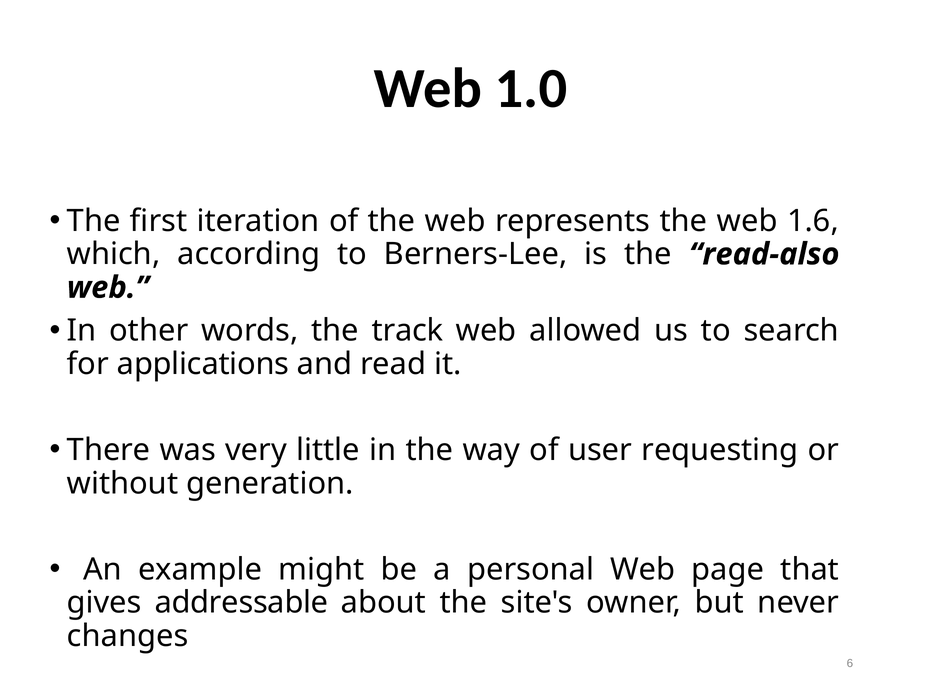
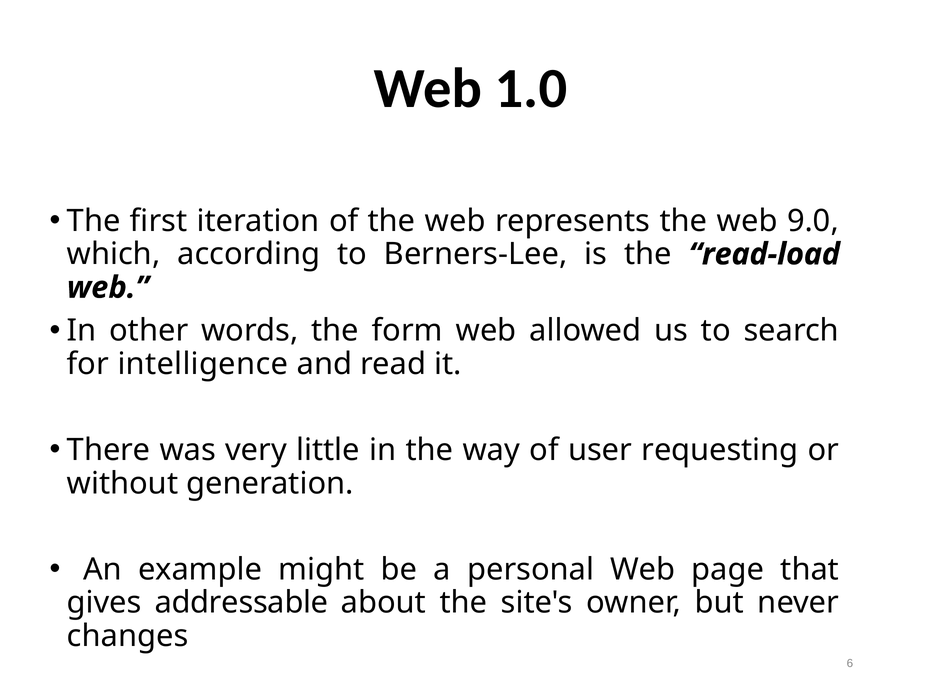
1.6: 1.6 -> 9.0
read-also: read-also -> read-load
track: track -> form
applications: applications -> intelligence
